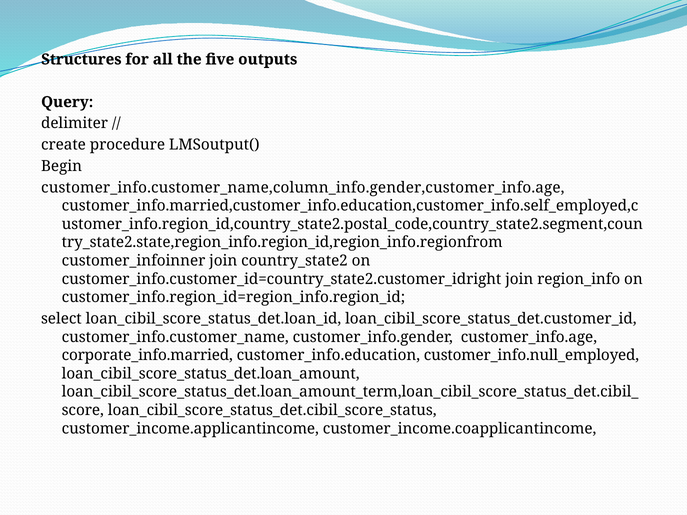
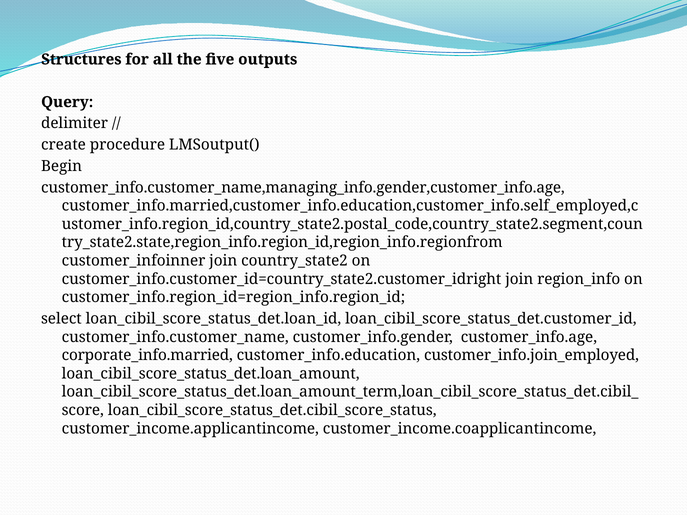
customer_info.customer_name,column_info.gender,customer_info.age: customer_info.customer_name,column_info.gender,customer_info.age -> customer_info.customer_name,managing_info.gender,customer_info.age
customer_info.null_employed: customer_info.null_employed -> customer_info.join_employed
